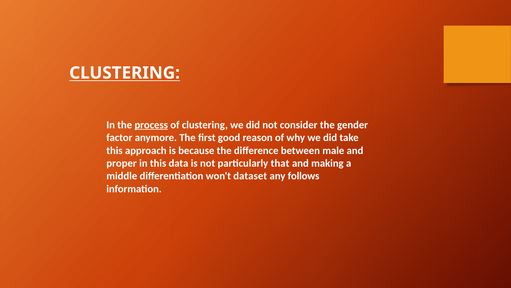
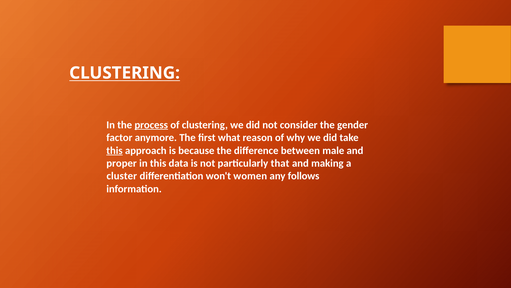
good: good -> what
this at (114, 150) underline: none -> present
middle: middle -> cluster
dataset: dataset -> women
